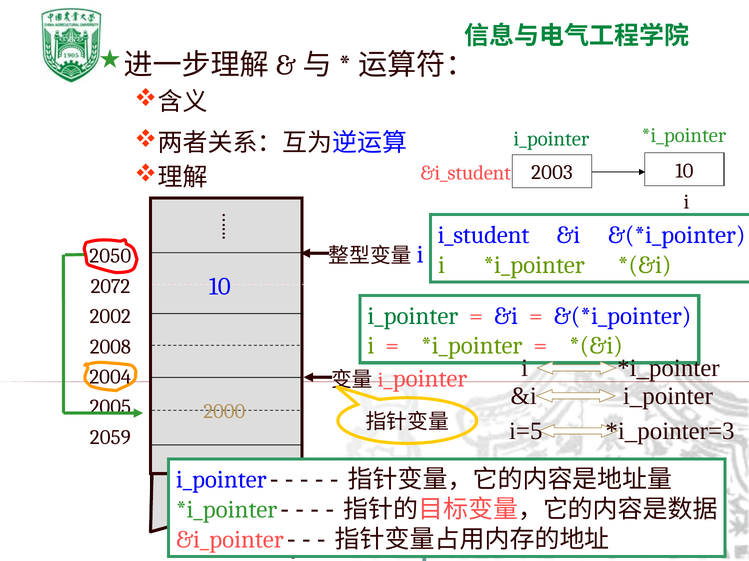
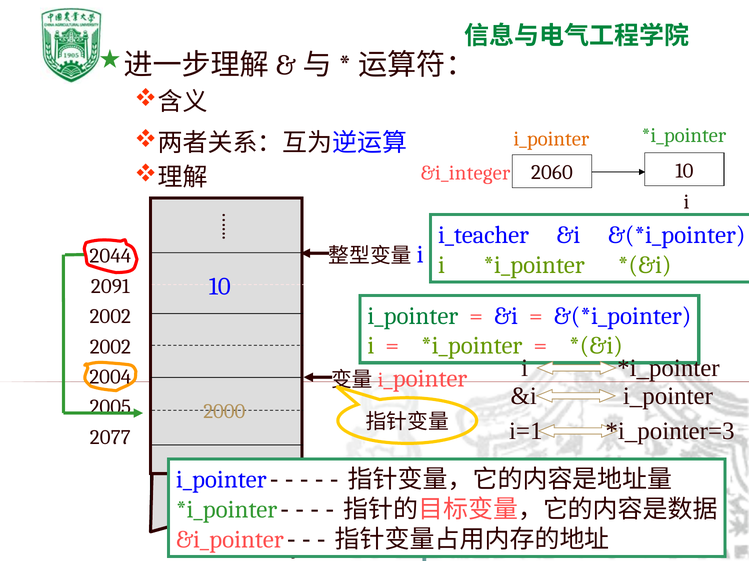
i_pointer at (551, 139) colour: green -> orange
2003: 2003 -> 2060
&i_student: &i_student -> &i_integer
i_student: i_student -> i_teacher
2050: 2050 -> 2044
2072: 2072 -> 2091
2008 at (110, 347): 2008 -> 2002
i=5: i=5 -> i=1
2059: 2059 -> 2077
